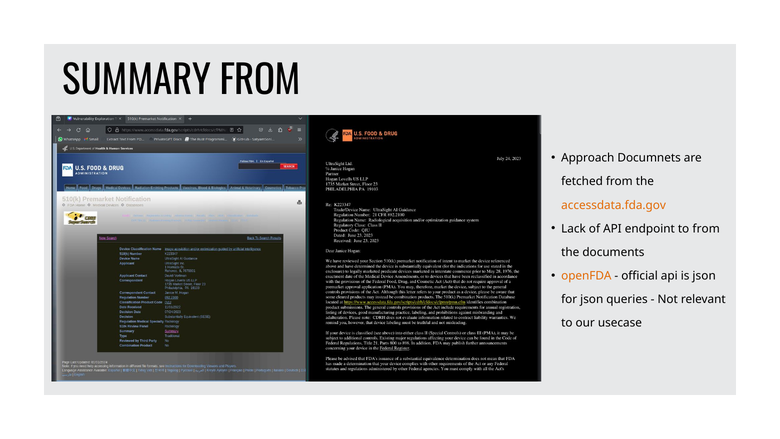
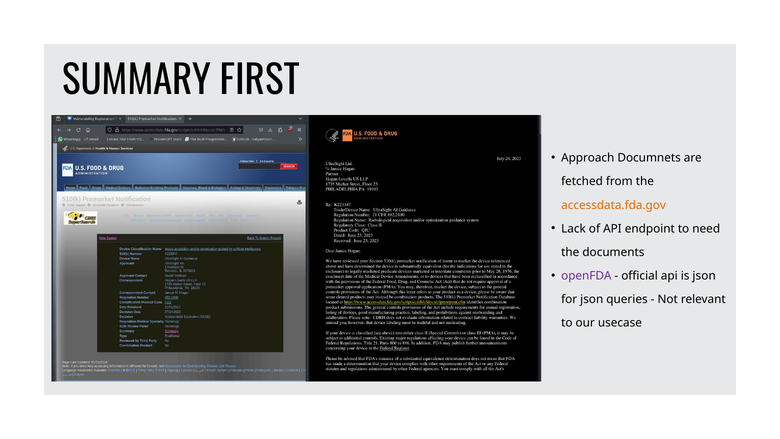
SUMMARY FROM: FROM -> FIRST
to from: from -> need
openFDA colour: orange -> purple
